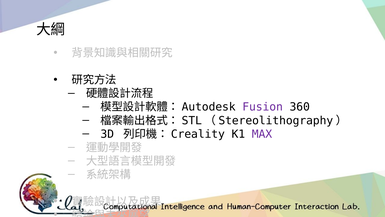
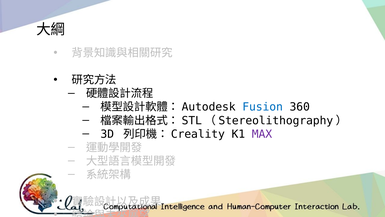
Fusion colour: purple -> blue
